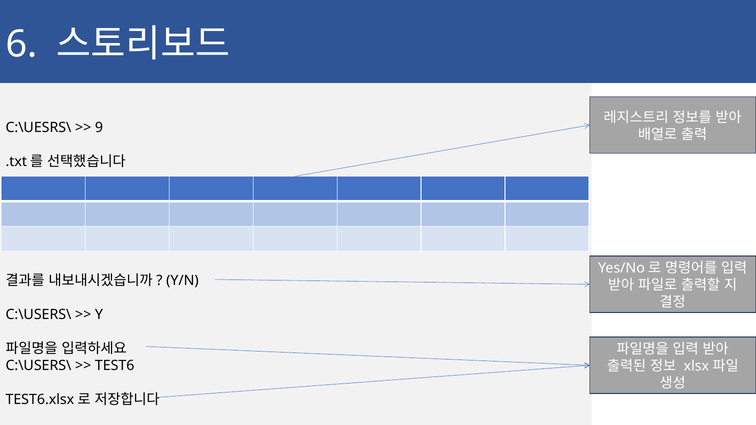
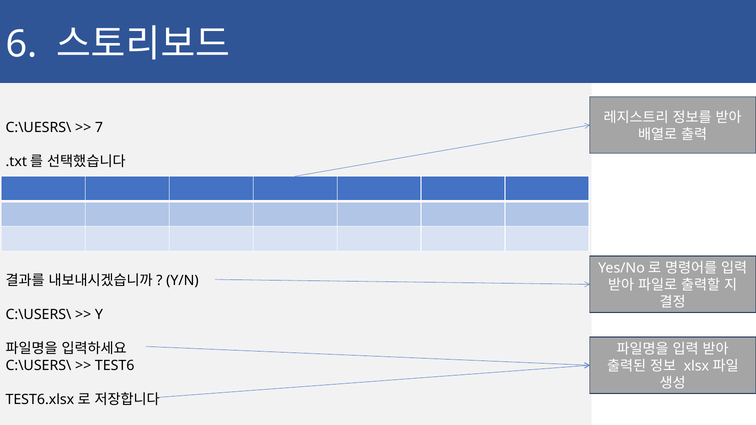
9: 9 -> 7
